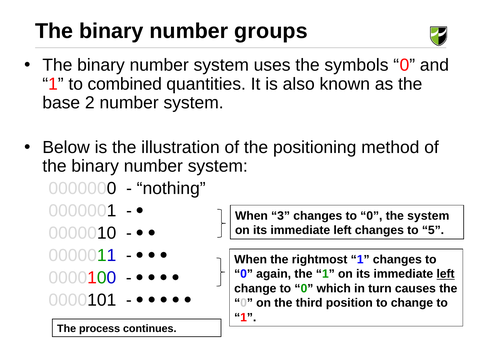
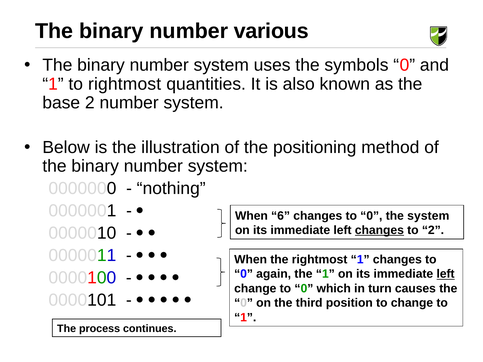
groups: groups -> various
to combined: combined -> rightmost
3: 3 -> 6
changes at (379, 230) underline: none -> present
to 5: 5 -> 2
